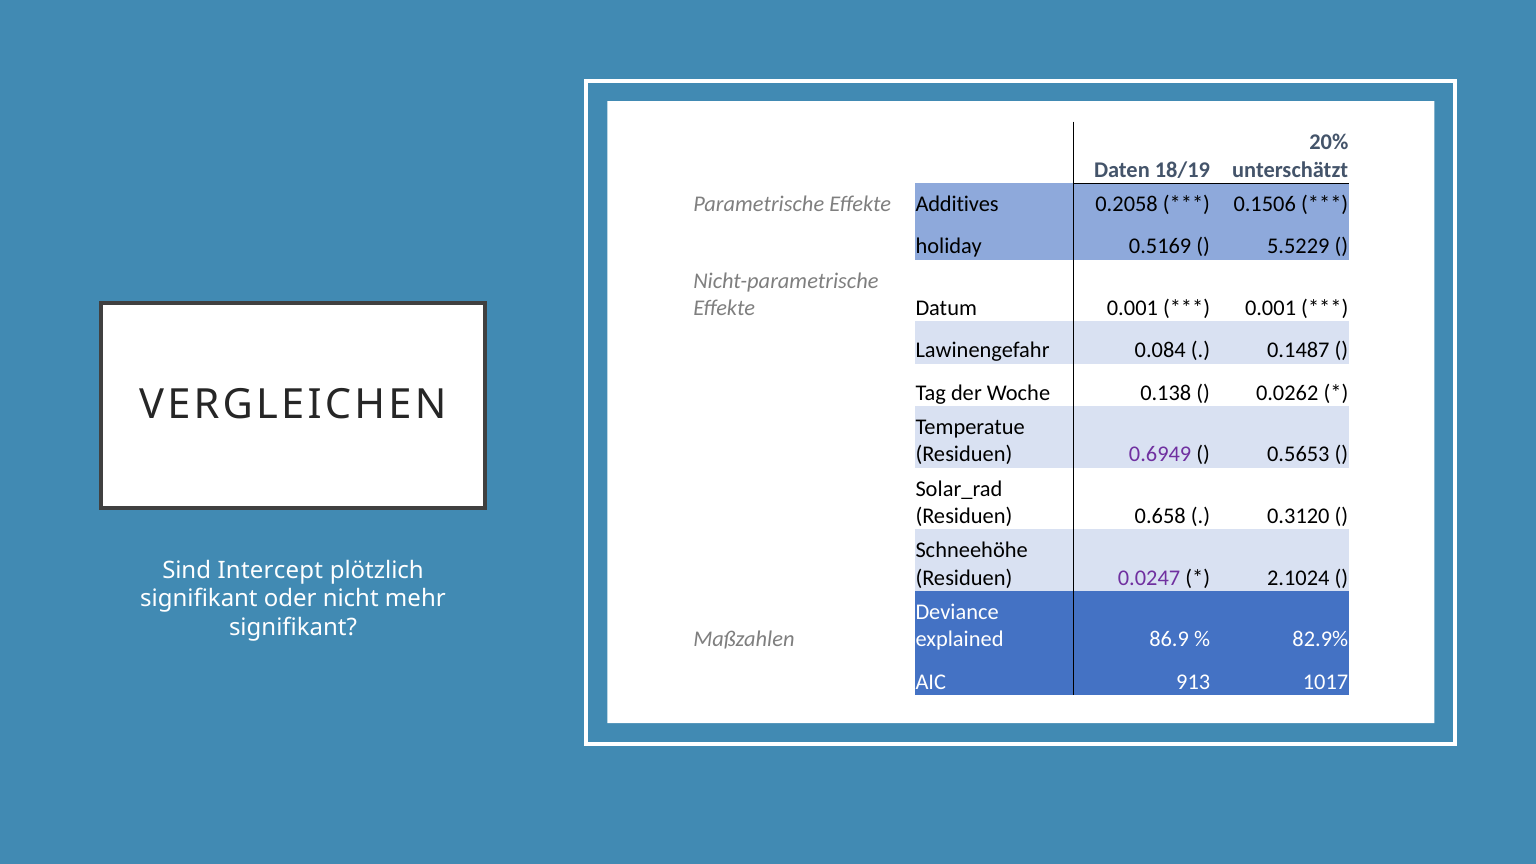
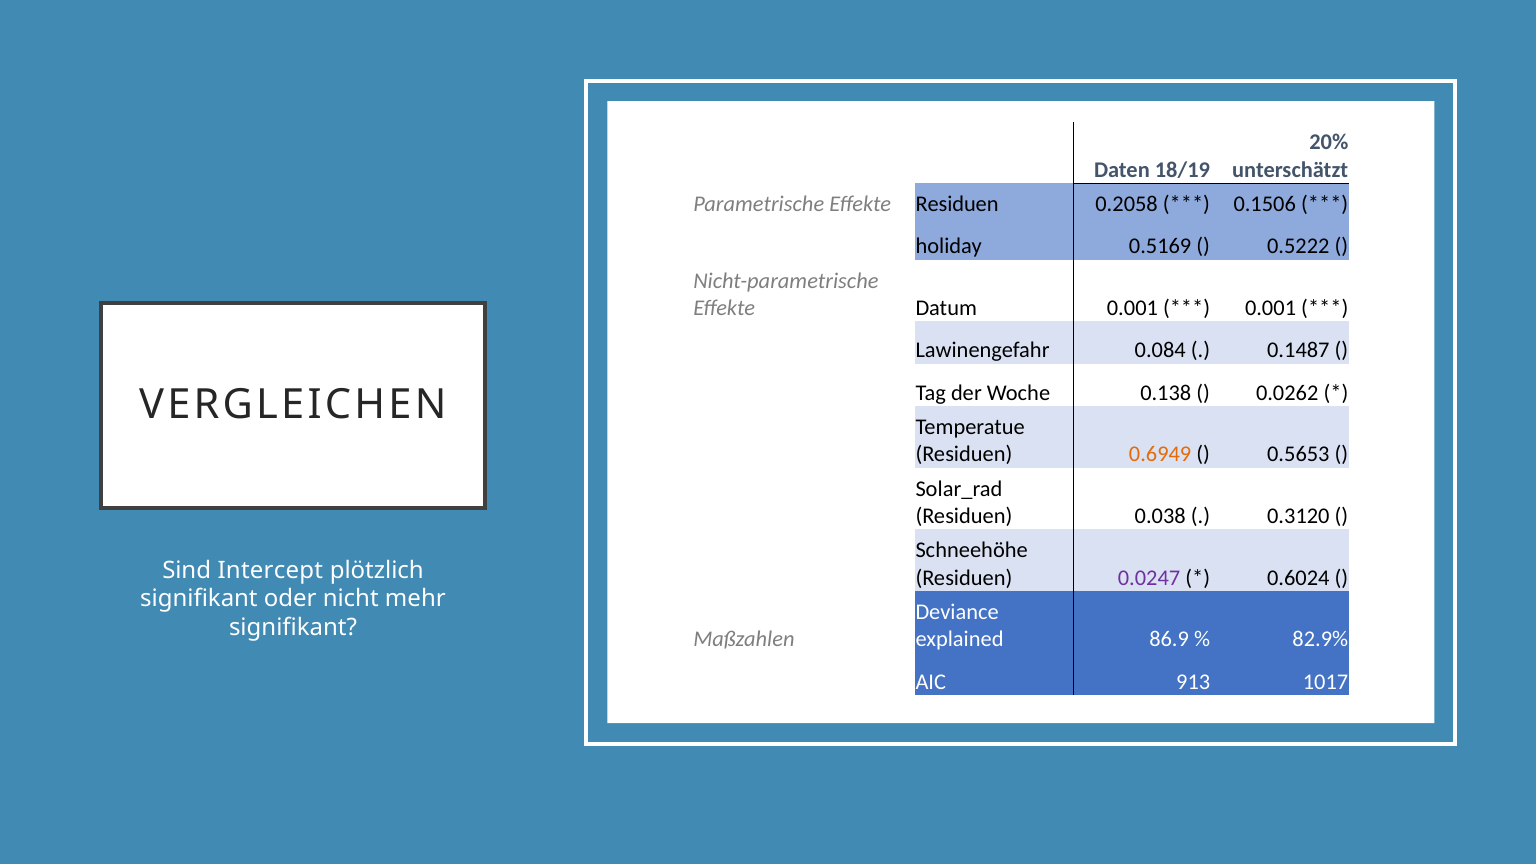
Effekte Additives: Additives -> Residuen
5.5229: 5.5229 -> 0.5222
0.6949 colour: purple -> orange
0.658: 0.658 -> 0.038
2.1024: 2.1024 -> 0.6024
